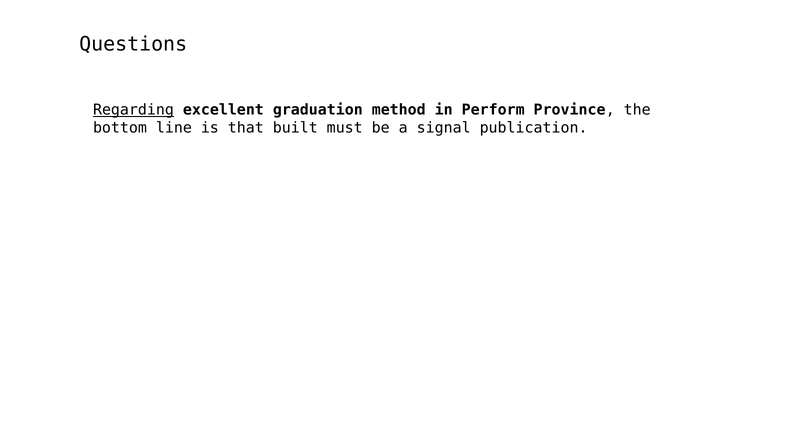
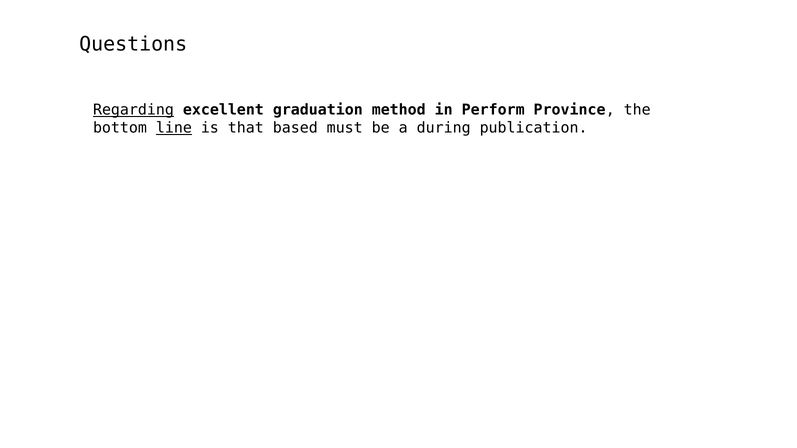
line underline: none -> present
built: built -> based
signal: signal -> during
